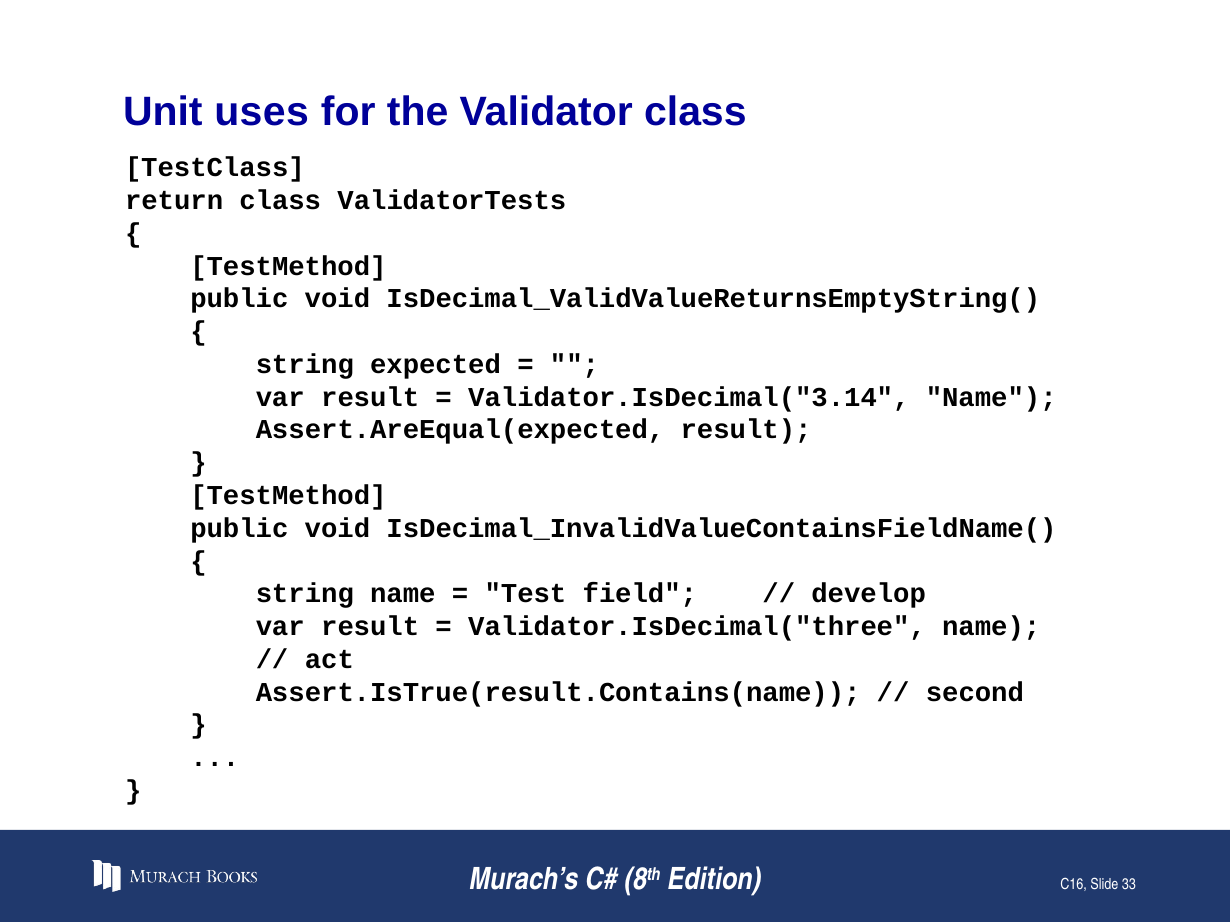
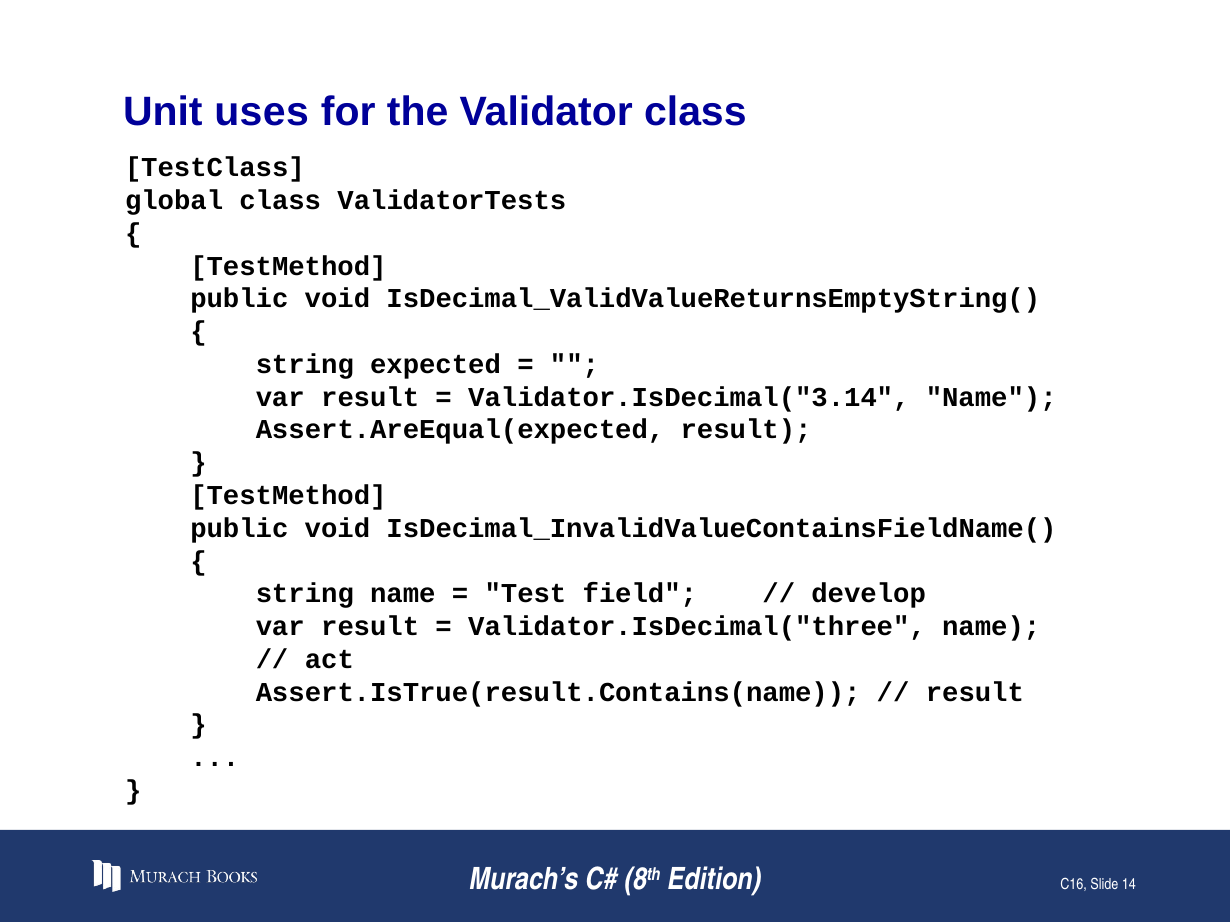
return: return -> global
second at (975, 692): second -> result
33: 33 -> 14
